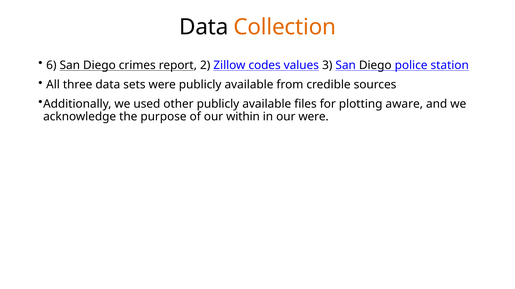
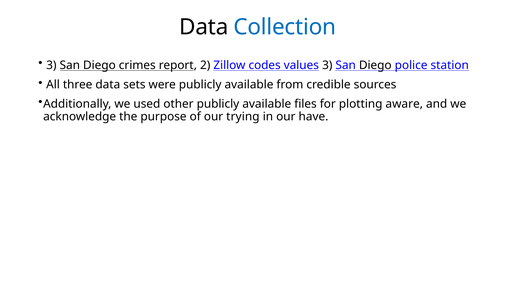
Collection colour: orange -> blue
6 at (51, 65): 6 -> 3
within: within -> trying
our were: were -> have
